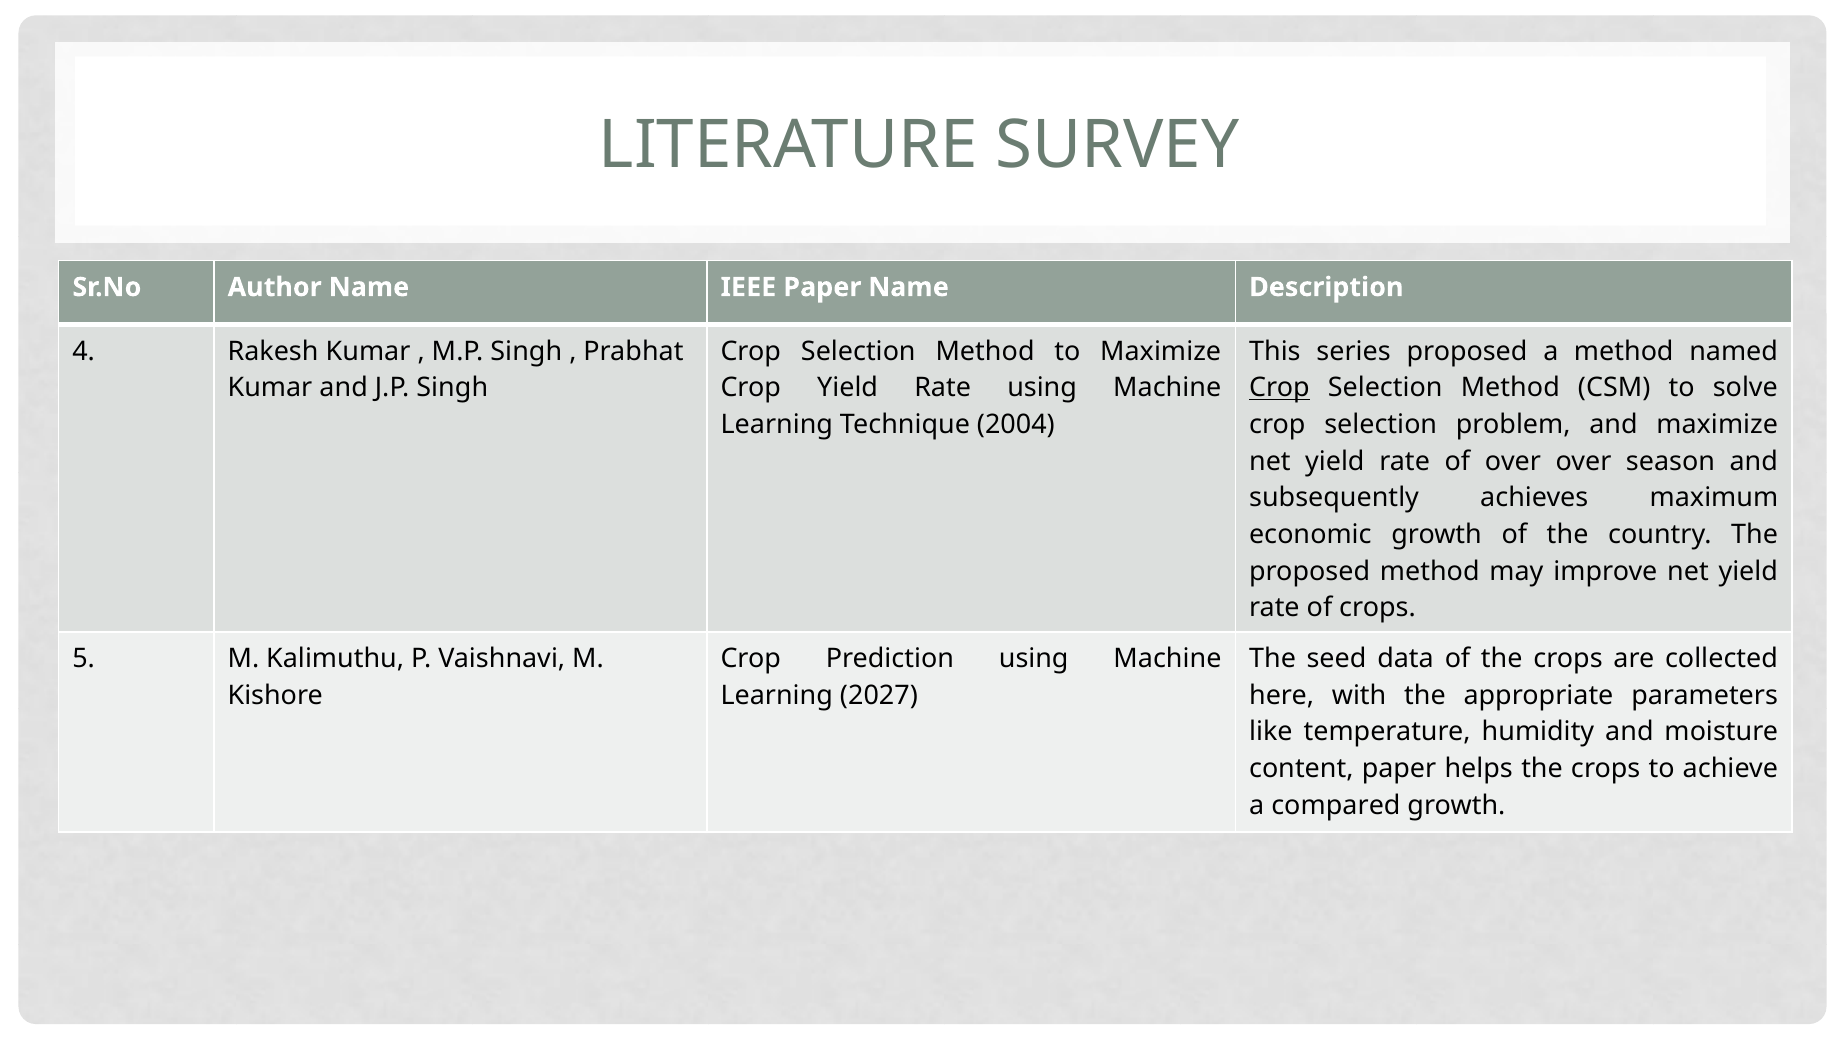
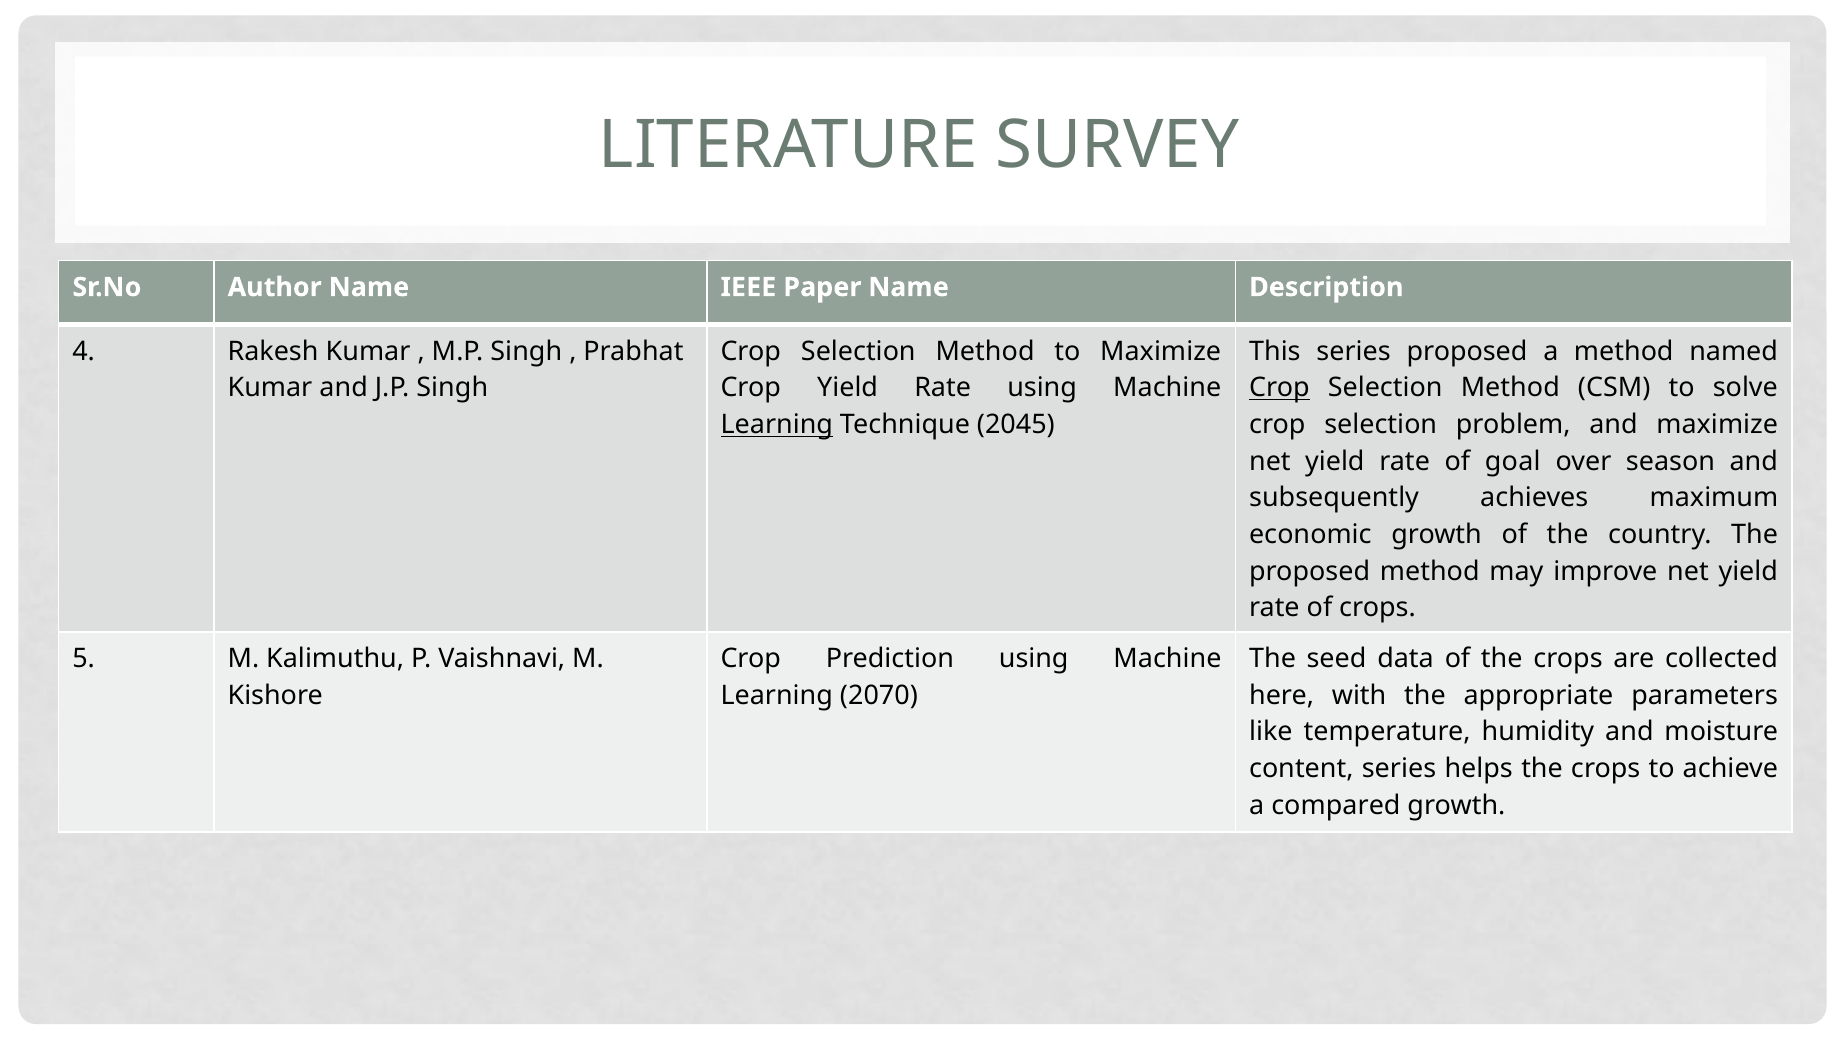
Learning at (777, 425) underline: none -> present
2004: 2004 -> 2045
of over: over -> goal
2027: 2027 -> 2070
content paper: paper -> series
